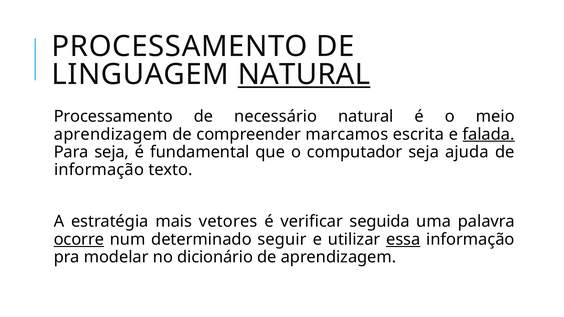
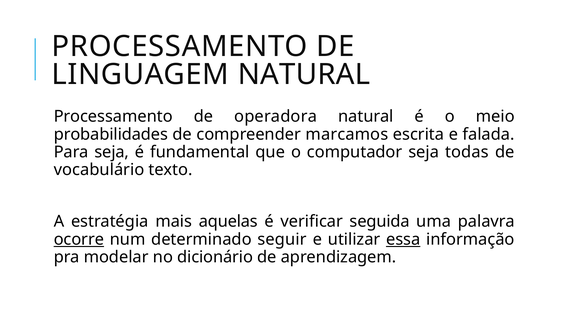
NATURAL at (304, 75) underline: present -> none
necessário: necessário -> operadora
aprendizagem at (111, 134): aprendizagem -> probabilidades
falada underline: present -> none
ajuda: ajuda -> todas
informação at (99, 170): informação -> vocabulário
vetores: vetores -> aquelas
